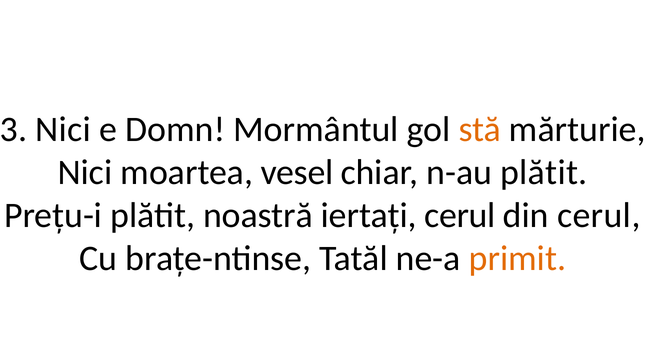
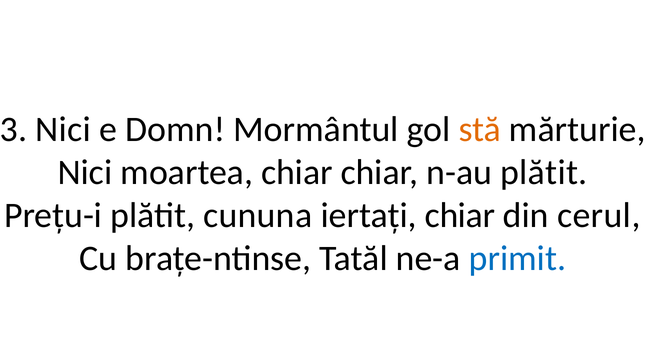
moartea vesel: vesel -> chiar
noastră: noastră -> cununa
iertați cerul: cerul -> chiar
primit colour: orange -> blue
